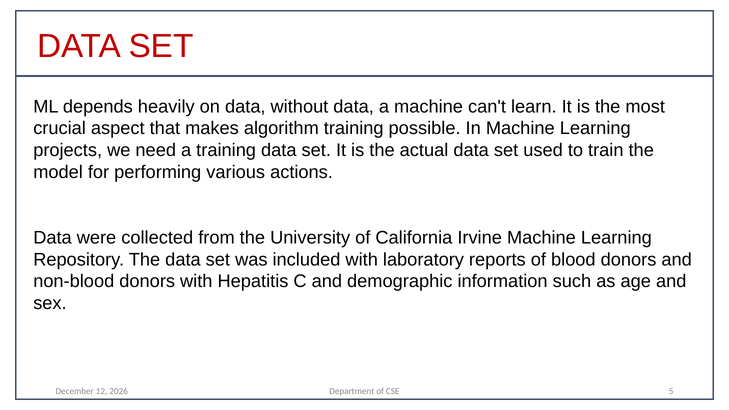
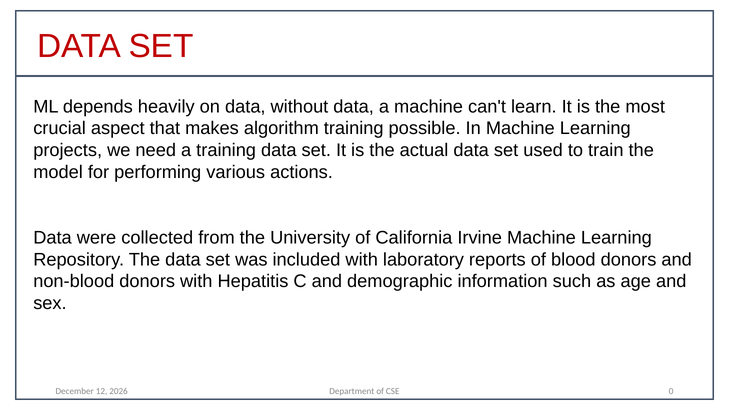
5: 5 -> 0
